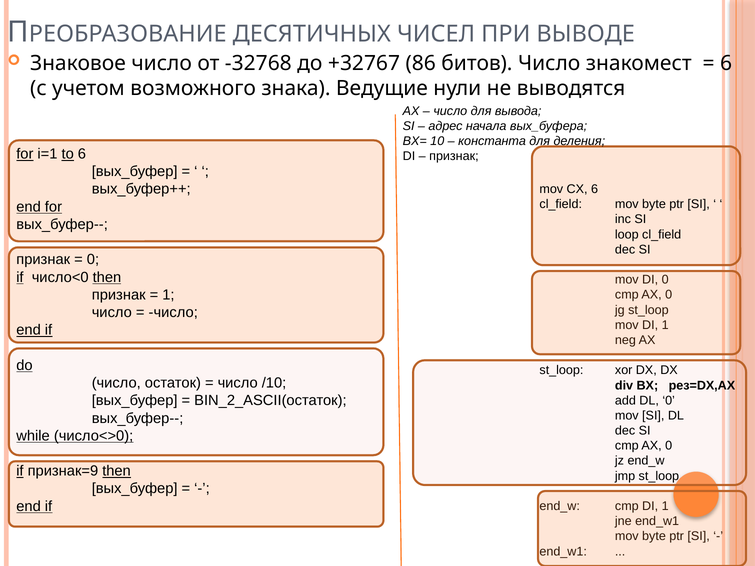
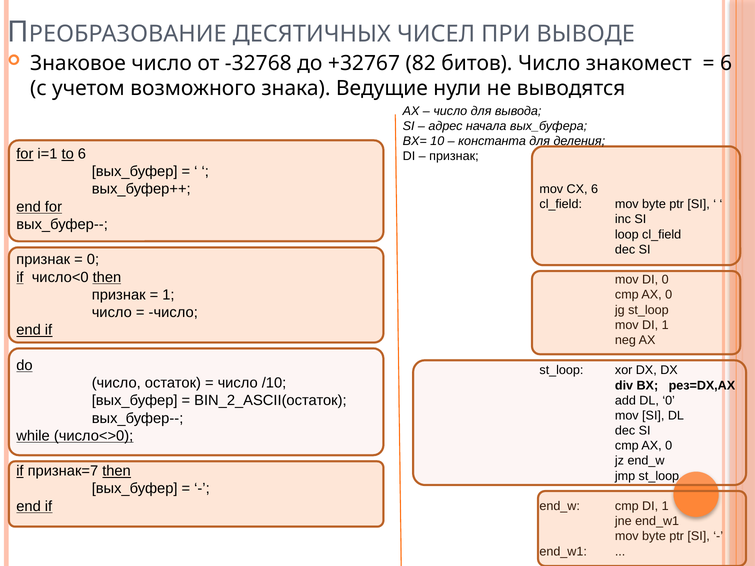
86: 86 -> 82
признак=9: признак=9 -> признак=7
